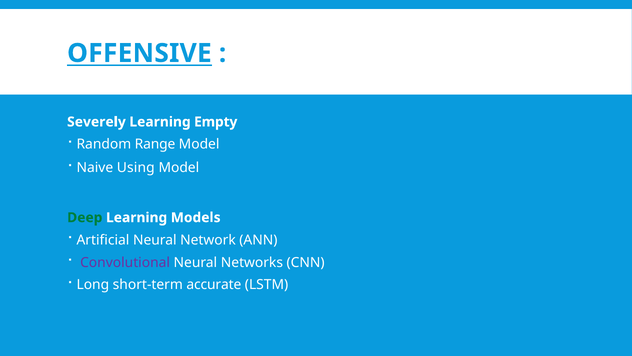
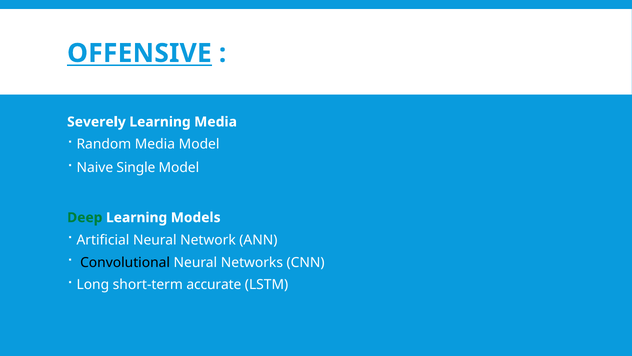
Learning Empty: Empty -> Media
Random Range: Range -> Media
Using: Using -> Single
Convolutional colour: purple -> black
